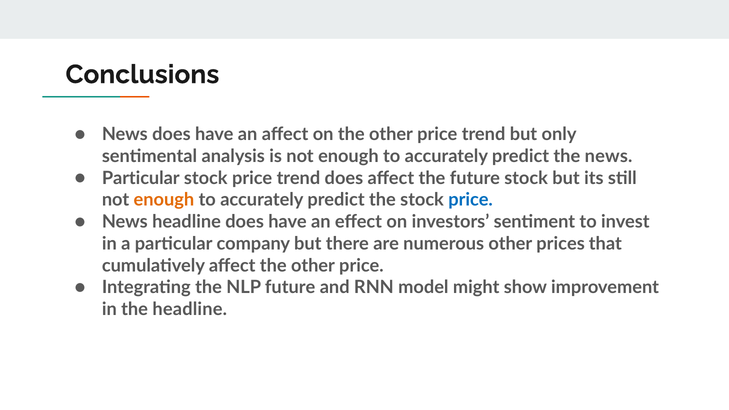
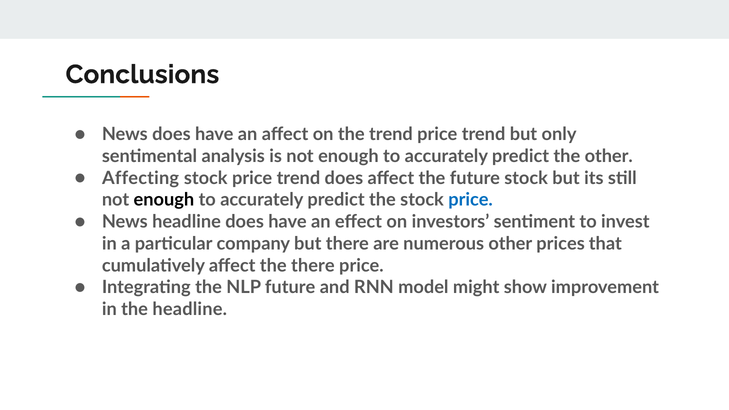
on the other: other -> trend
the news: news -> other
Particular at (141, 178): Particular -> Affecting
enough at (164, 200) colour: orange -> black
affect the other: other -> there
